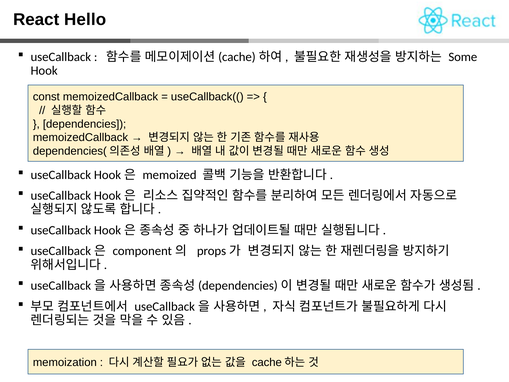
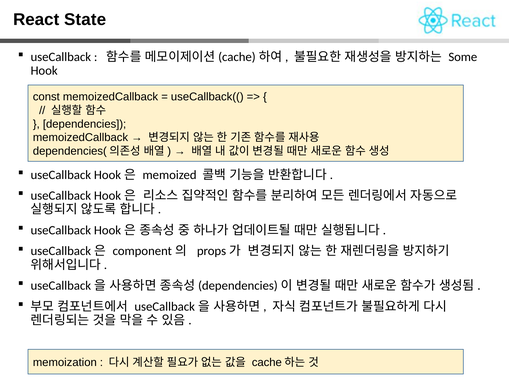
Hello: Hello -> State
